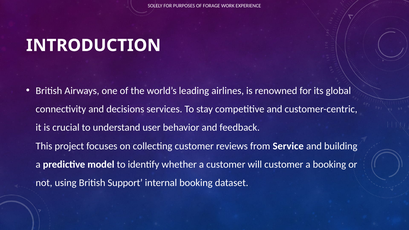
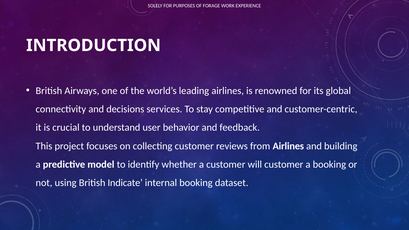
from Service: Service -> Airlines
Support: Support -> Indicate
